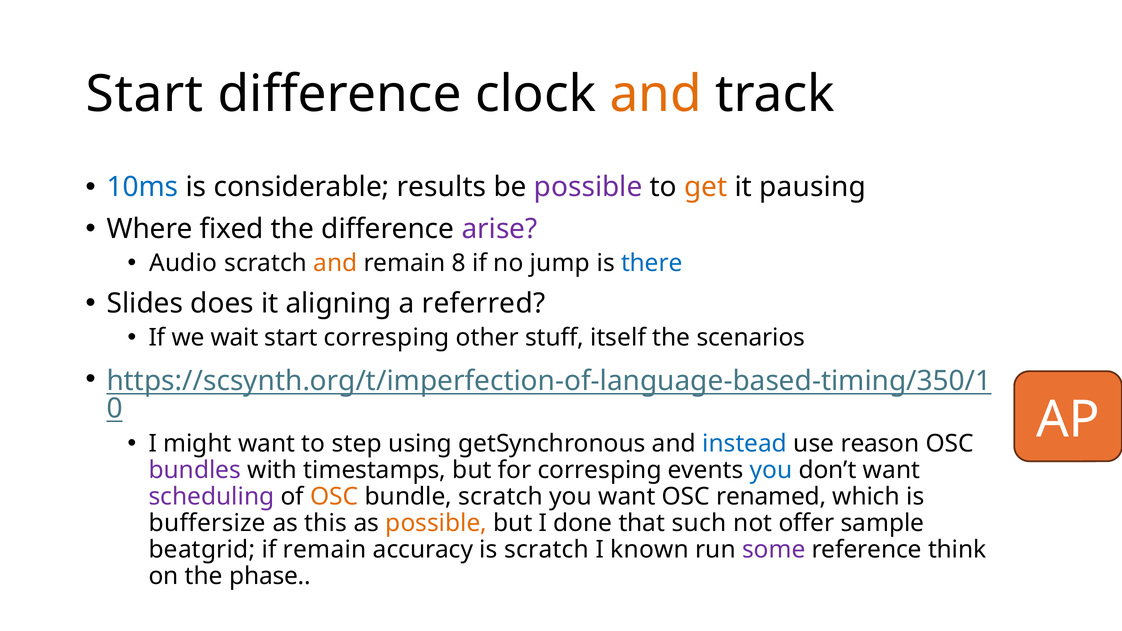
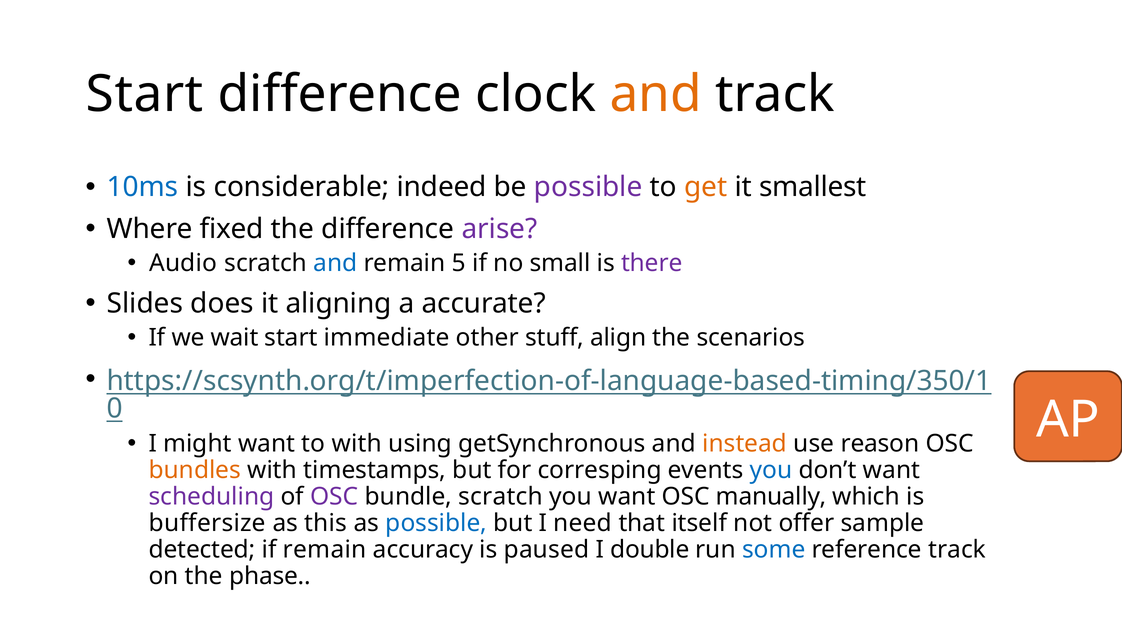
results: results -> indeed
pausing: pausing -> smallest
and at (335, 263) colour: orange -> blue
8: 8 -> 5
jump: jump -> small
there colour: blue -> purple
referred: referred -> accurate
start corresping: corresping -> immediate
itself: itself -> align
to step: step -> with
instead colour: blue -> orange
bundles colour: purple -> orange
OSC at (334, 497) colour: orange -> purple
renamed: renamed -> manually
possible at (436, 523) colour: orange -> blue
done: done -> need
such: such -> itself
beatgrid: beatgrid -> detected
is scratch: scratch -> paused
known: known -> double
some colour: purple -> blue
reference think: think -> track
